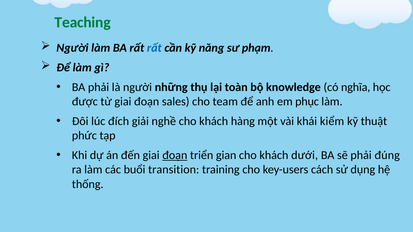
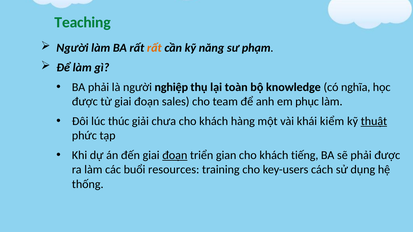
rất at (154, 48) colour: blue -> orange
những: những -> nghiệp
đích: đích -> thúc
nghề: nghề -> chưa
thuật underline: none -> present
dưới: dưới -> tiếng
phải đúng: đúng -> được
transition: transition -> resources
